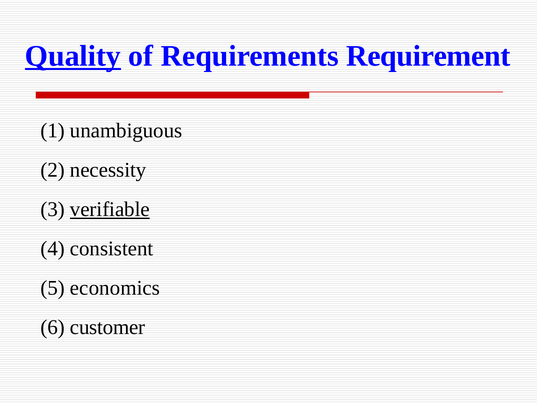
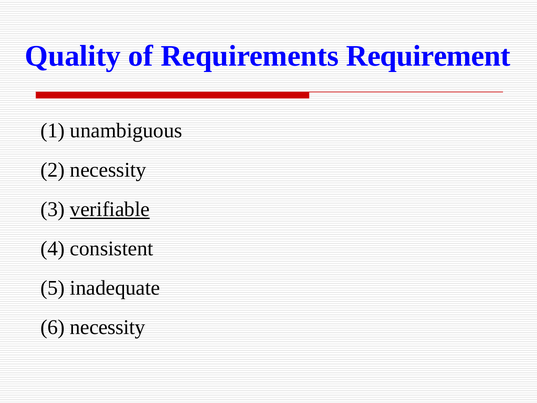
Quality underline: present -> none
economics: economics -> inadequate
6 customer: customer -> necessity
